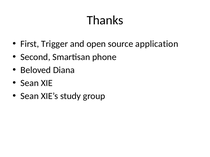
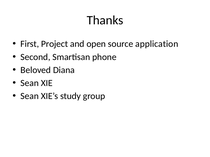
Trigger: Trigger -> Project
